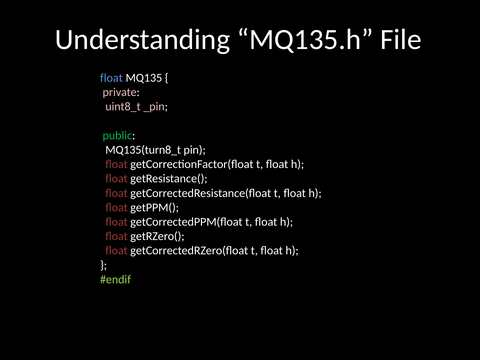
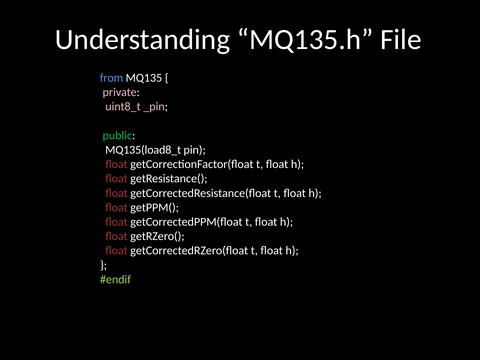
float at (111, 78): float -> from
MQ135(turn8_t: MQ135(turn8_t -> MQ135(load8_t
